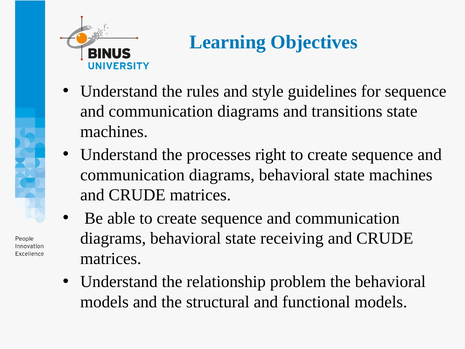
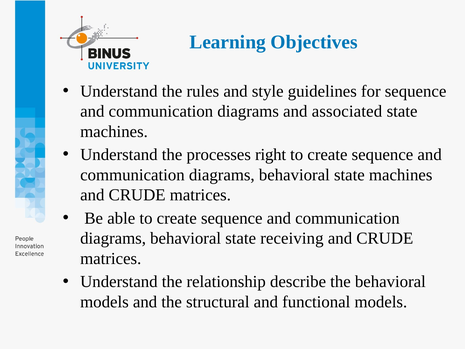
transitions: transitions -> associated
problem: problem -> describe
